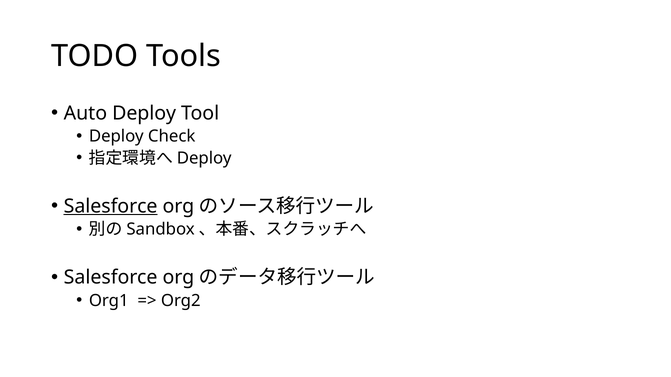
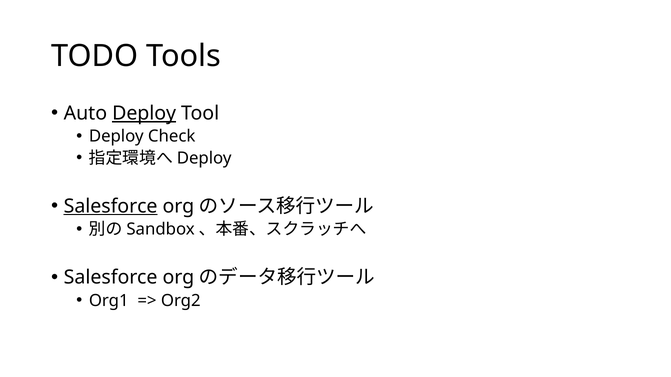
Deploy at (144, 113) underline: none -> present
